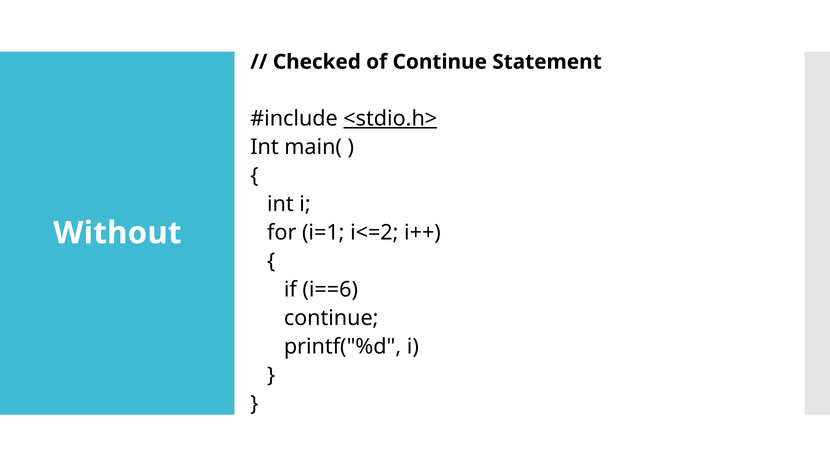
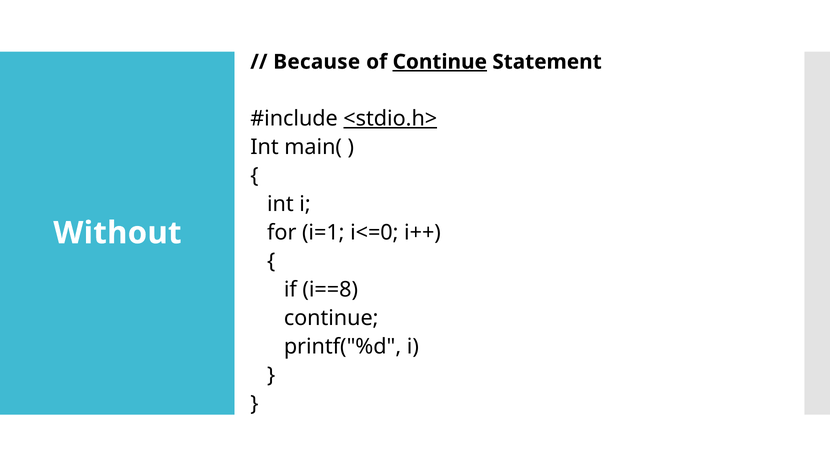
Checked: Checked -> Because
Continue at (440, 62) underline: none -> present
i<=2: i<=2 -> i<=0
i==6: i==6 -> i==8
